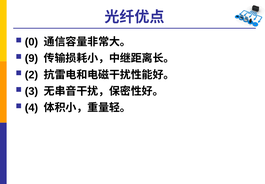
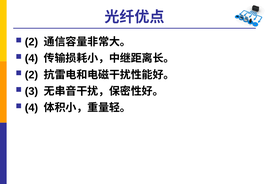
0 at (32, 42): 0 -> 2
9 at (32, 58): 9 -> 4
